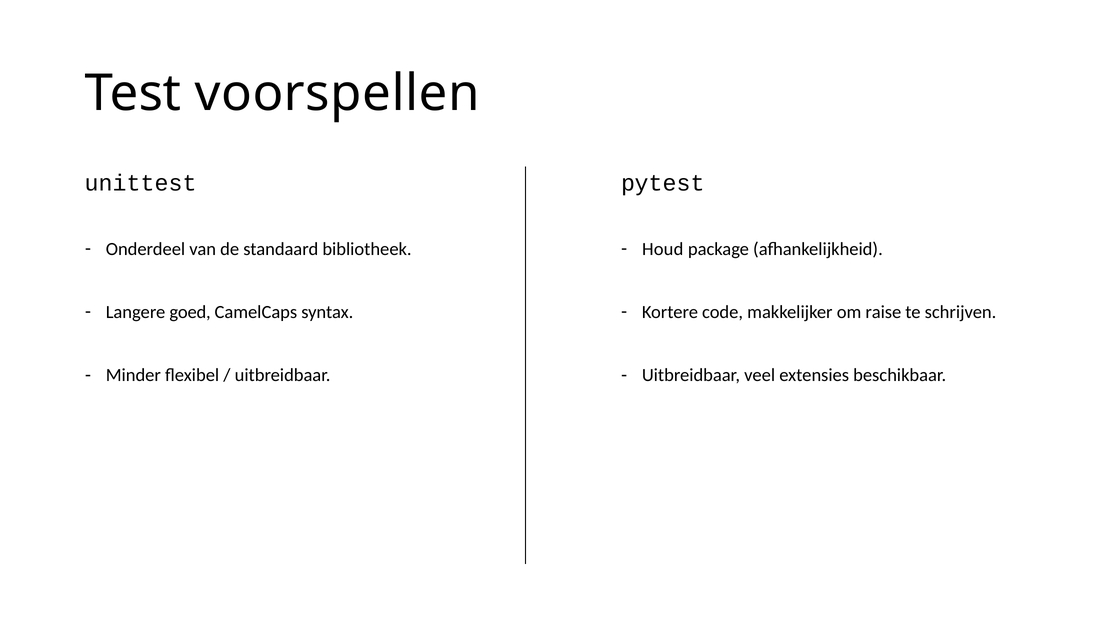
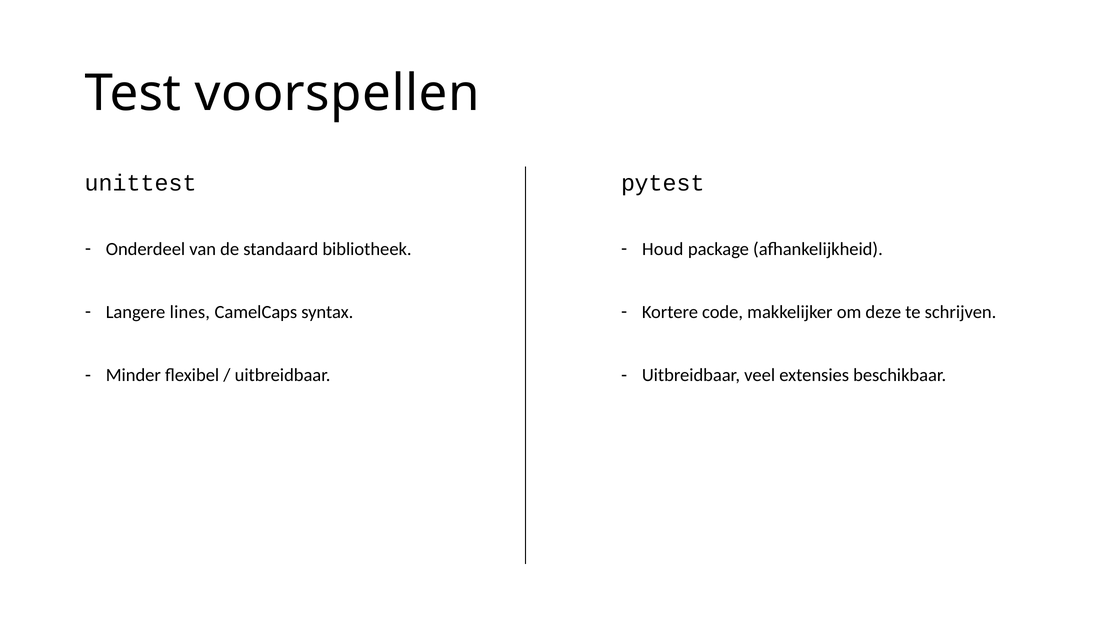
goed: goed -> lines
raise: raise -> deze
